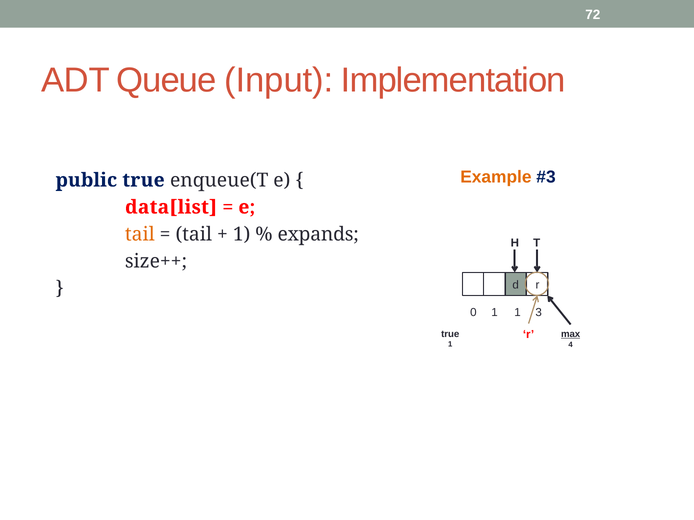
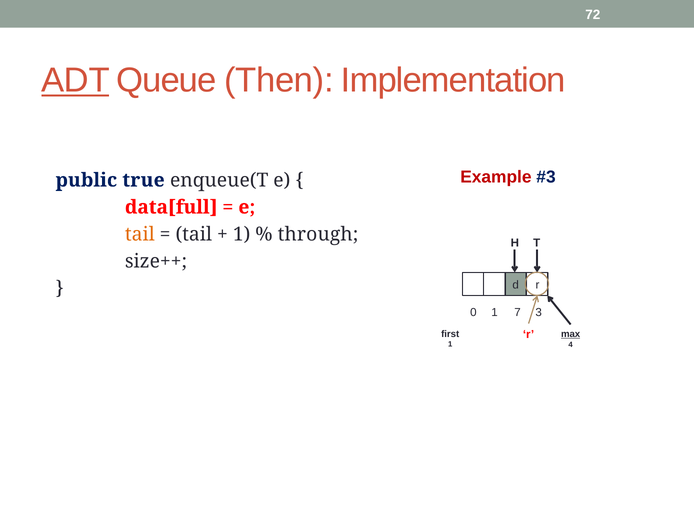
ADT underline: none -> present
Input: Input -> Then
Example colour: orange -> red
data[list: data[list -> data[full
expands: expands -> through
1 1: 1 -> 7
true at (450, 334): true -> first
